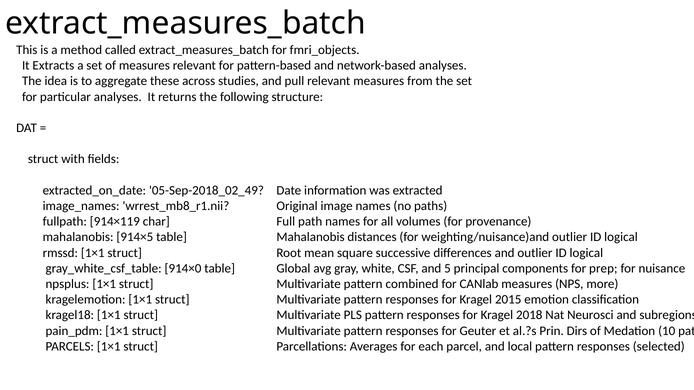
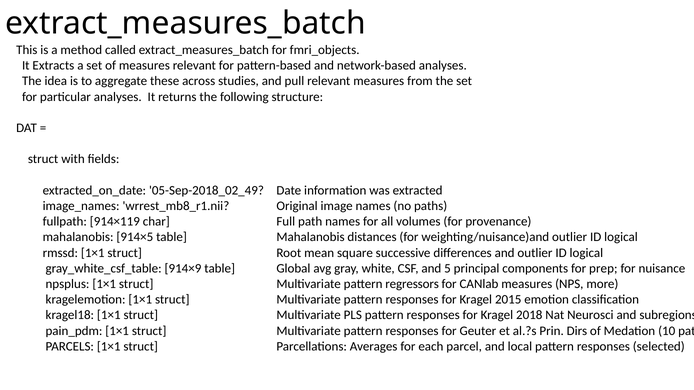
914×0: 914×0 -> 914×9
pattern combined: combined -> regressors
